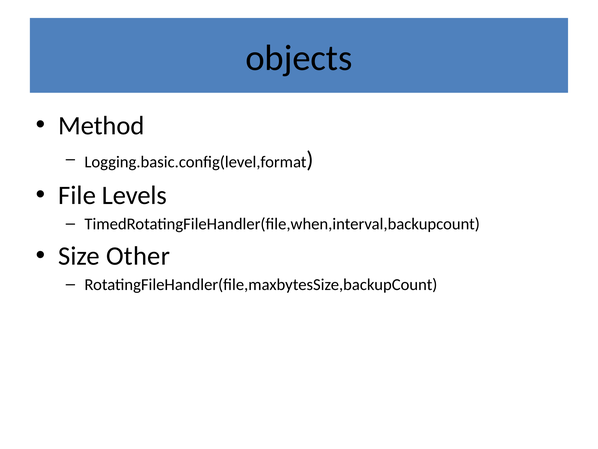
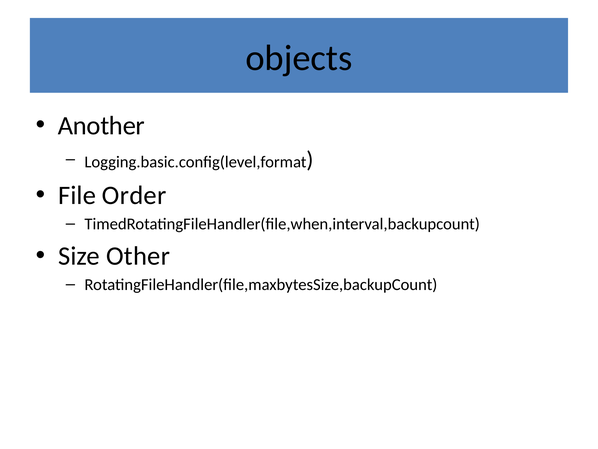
Method: Method -> Another
Levels: Levels -> Order
